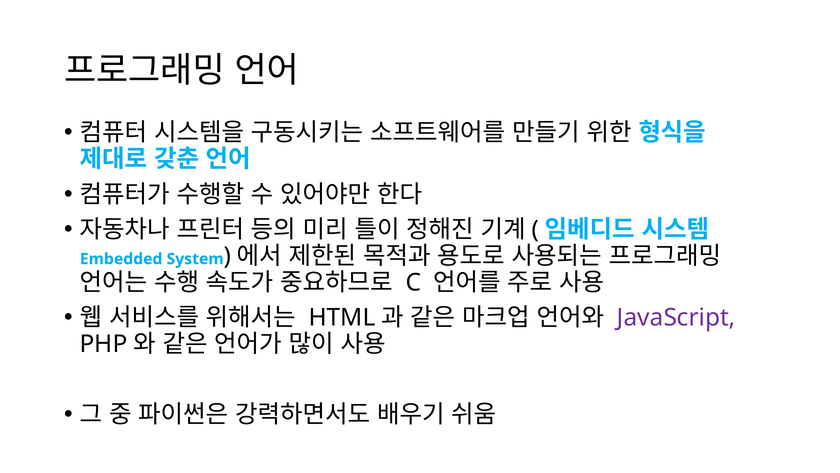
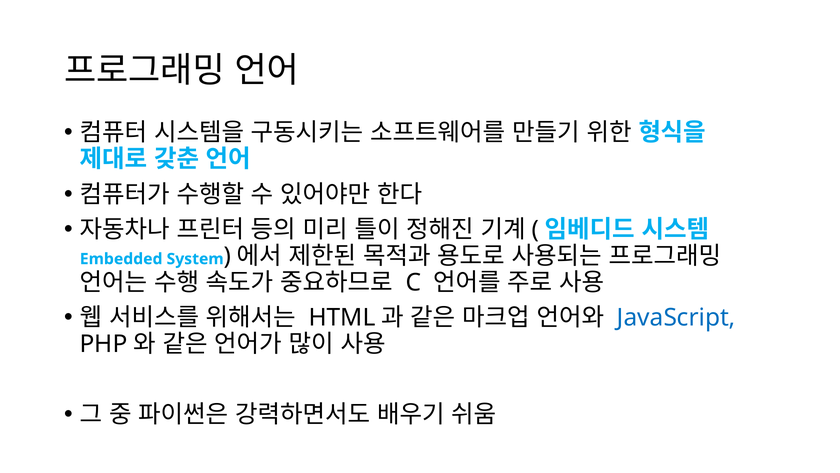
JavaScript colour: purple -> blue
